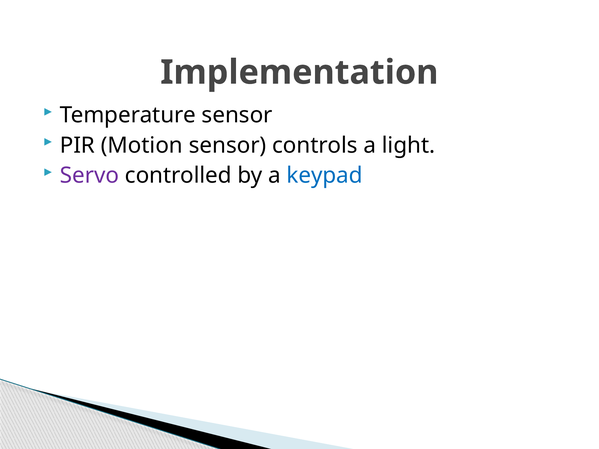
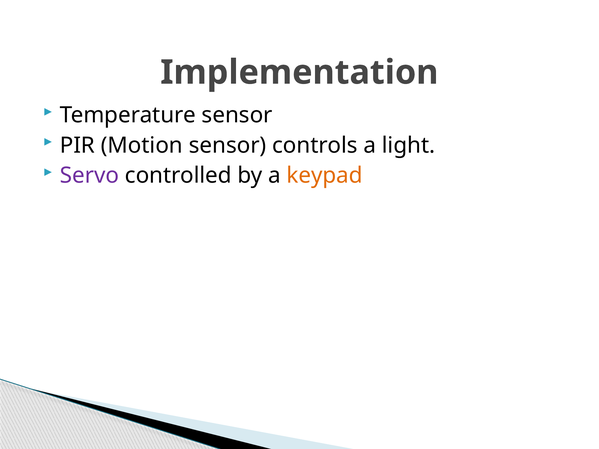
keypad colour: blue -> orange
